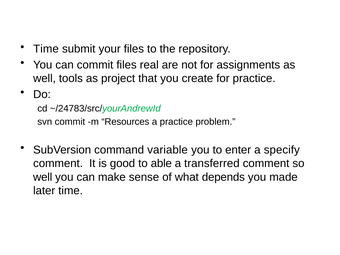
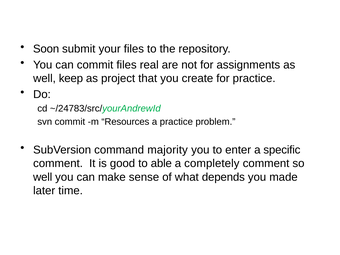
Time at (46, 49): Time -> Soon
tools: tools -> keep
variable: variable -> majority
specify: specify -> specific
transferred: transferred -> completely
